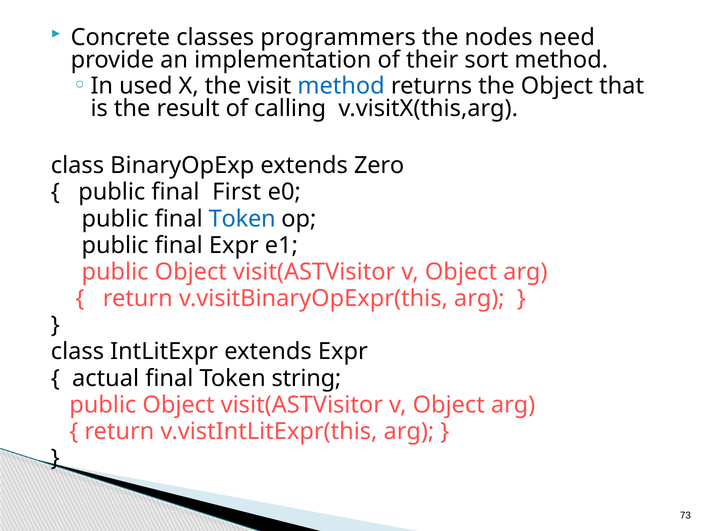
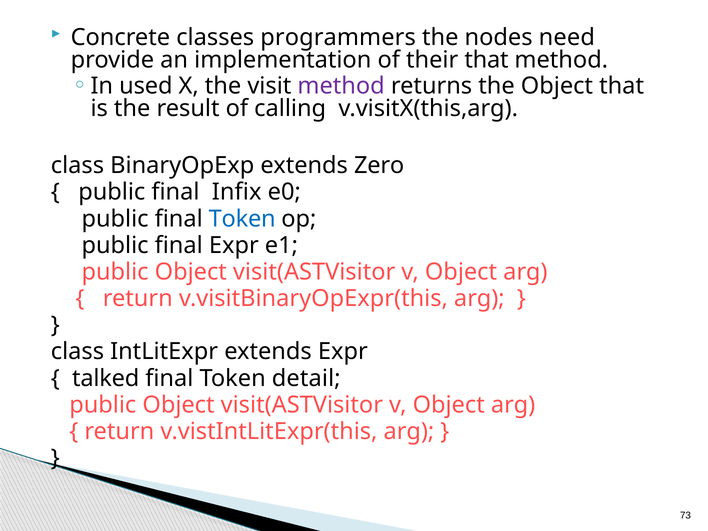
their sort: sort -> that
method at (341, 86) colour: blue -> purple
First: First -> Infix
actual: actual -> talked
string: string -> detail
